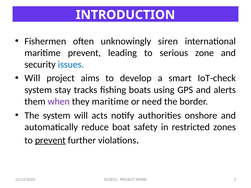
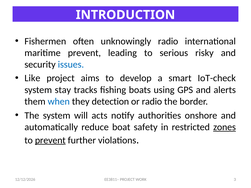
unknowingly siren: siren -> radio
zone: zone -> risky
Will at (32, 78): Will -> Like
when colour: purple -> blue
they maritime: maritime -> detection
or need: need -> radio
zones underline: none -> present
